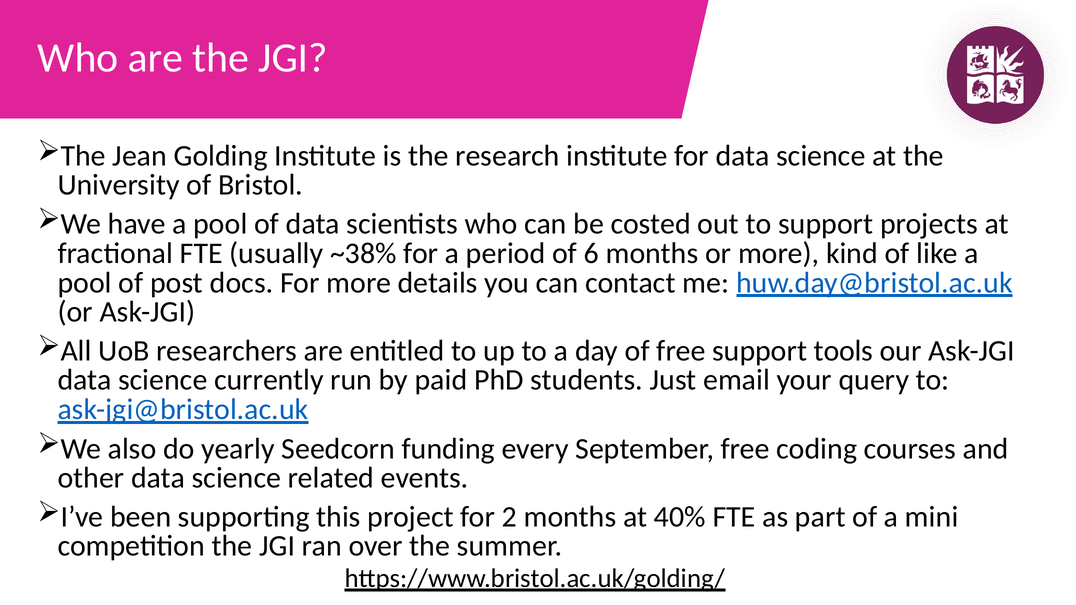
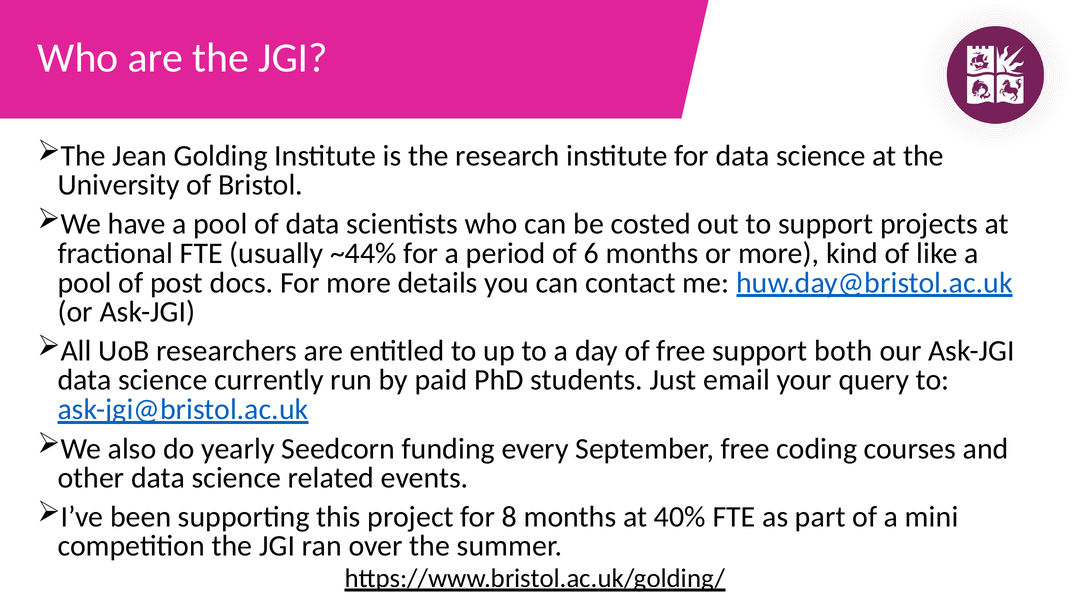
~38%: ~38% -> ~44%
tools: tools -> both
2: 2 -> 8
